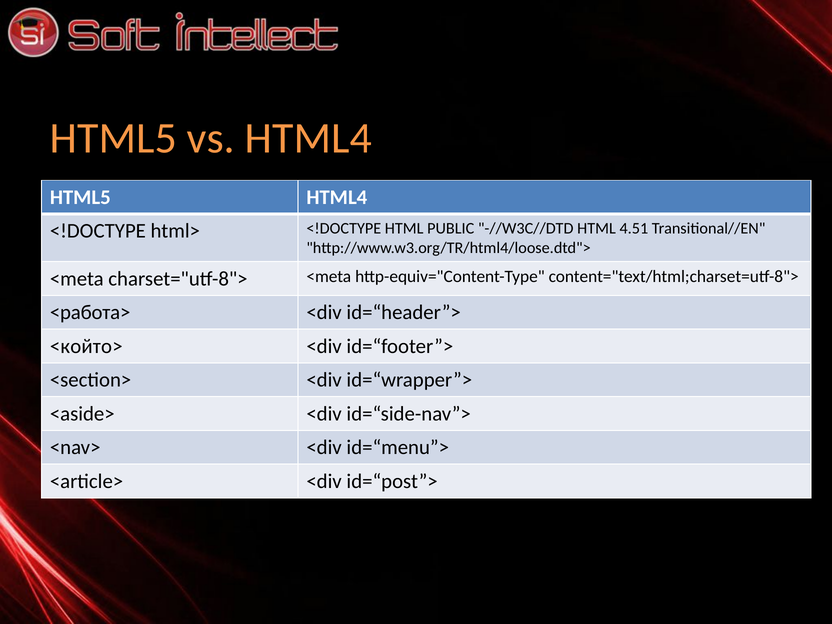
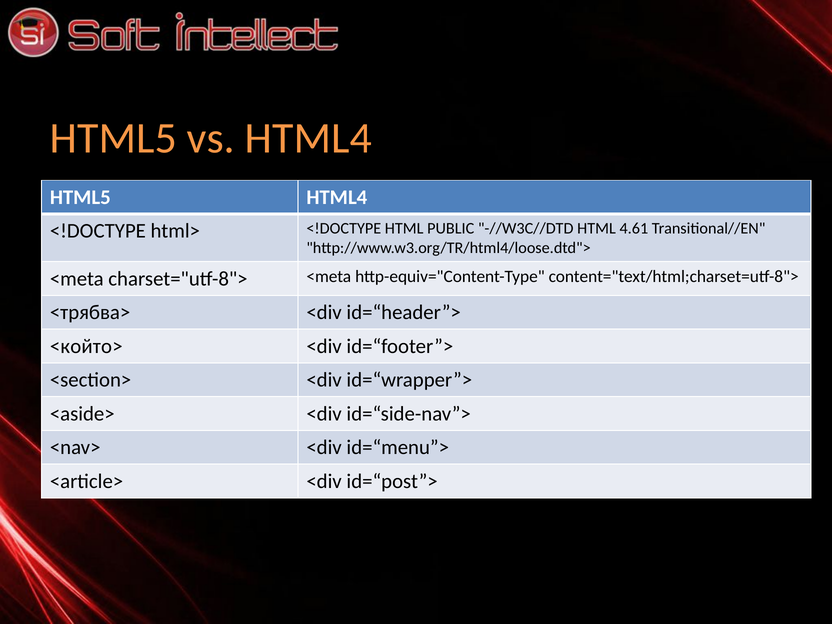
4.51: 4.51 -> 4.61
<работа>: <работа> -> <трябва>
